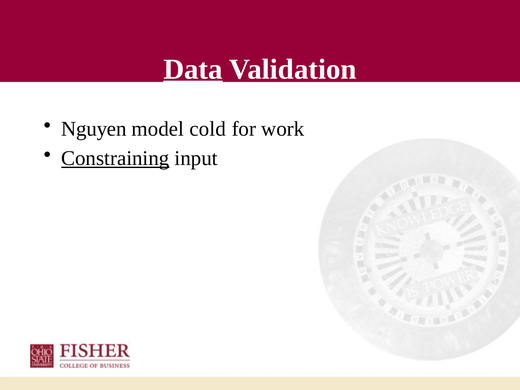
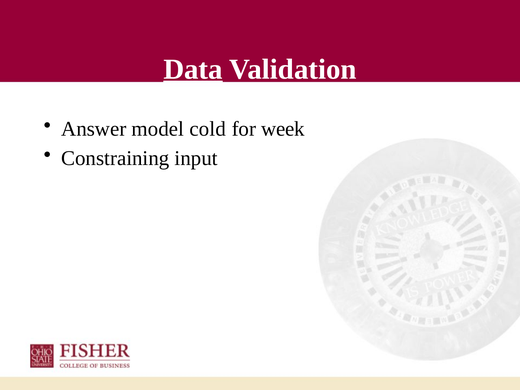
Nguyen: Nguyen -> Answer
work: work -> week
Constraining underline: present -> none
